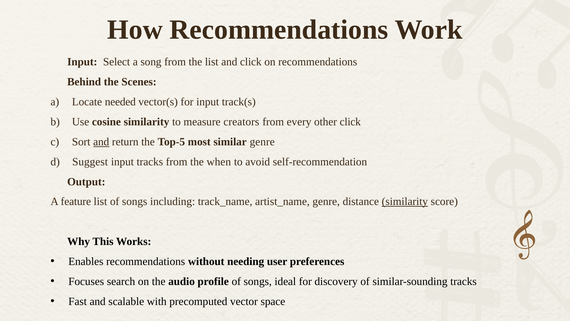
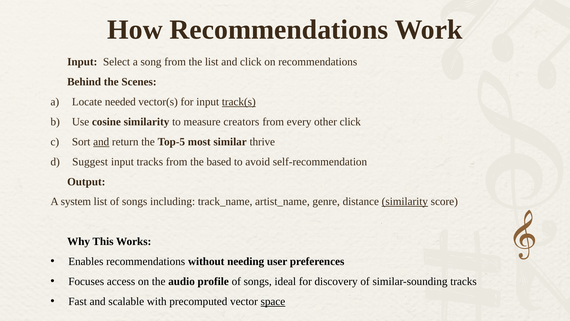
track(s underline: none -> present
similar genre: genre -> thrive
when: when -> based
feature: feature -> system
search: search -> access
space underline: none -> present
